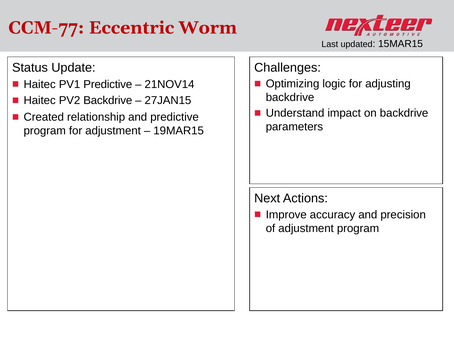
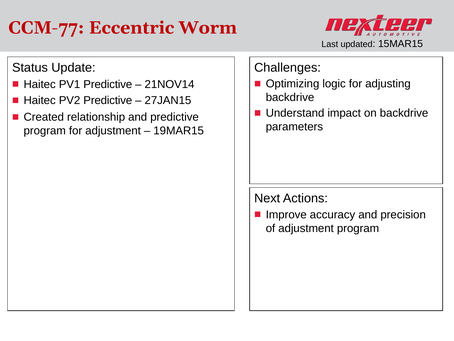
PV2 Backdrive: Backdrive -> Predictive
